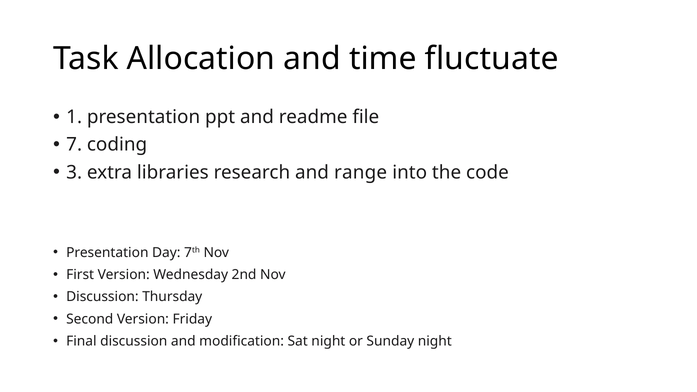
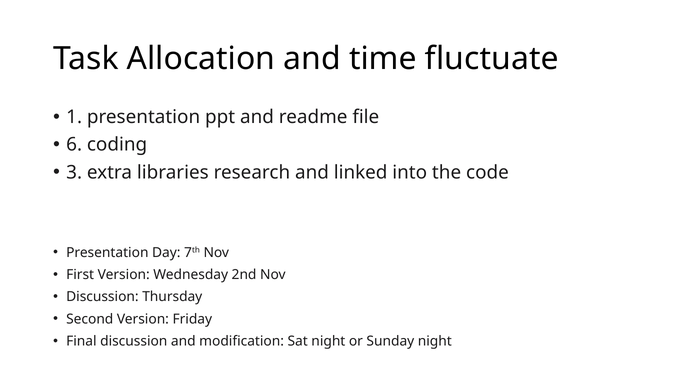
7: 7 -> 6
range: range -> linked
